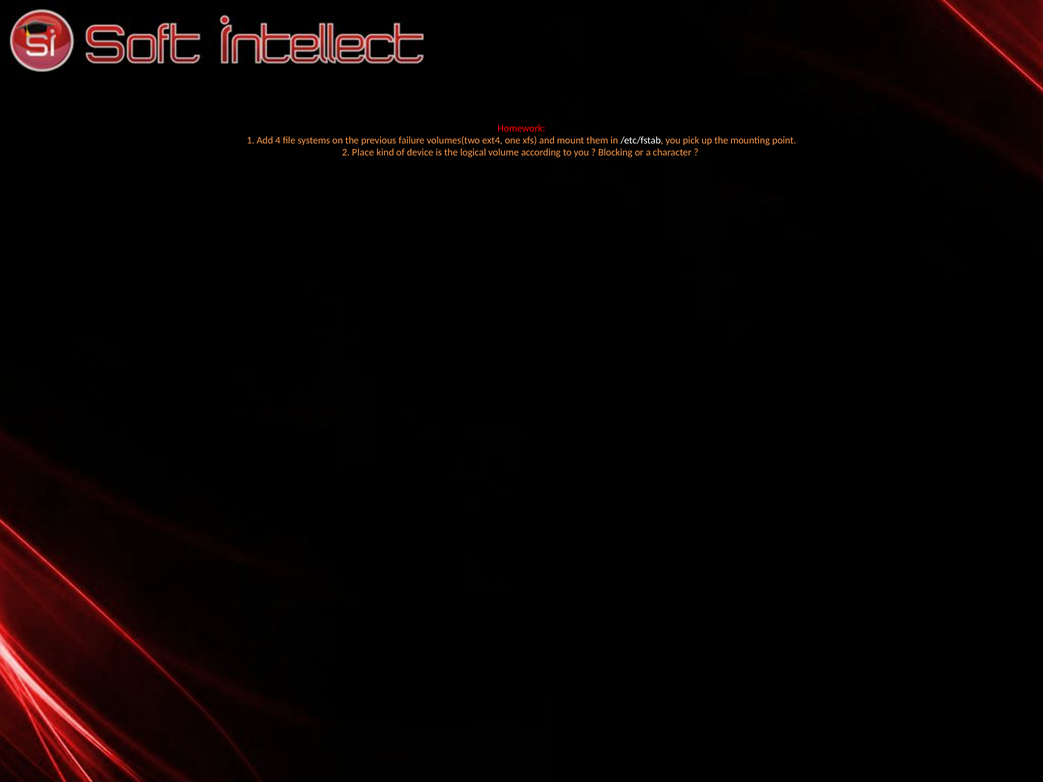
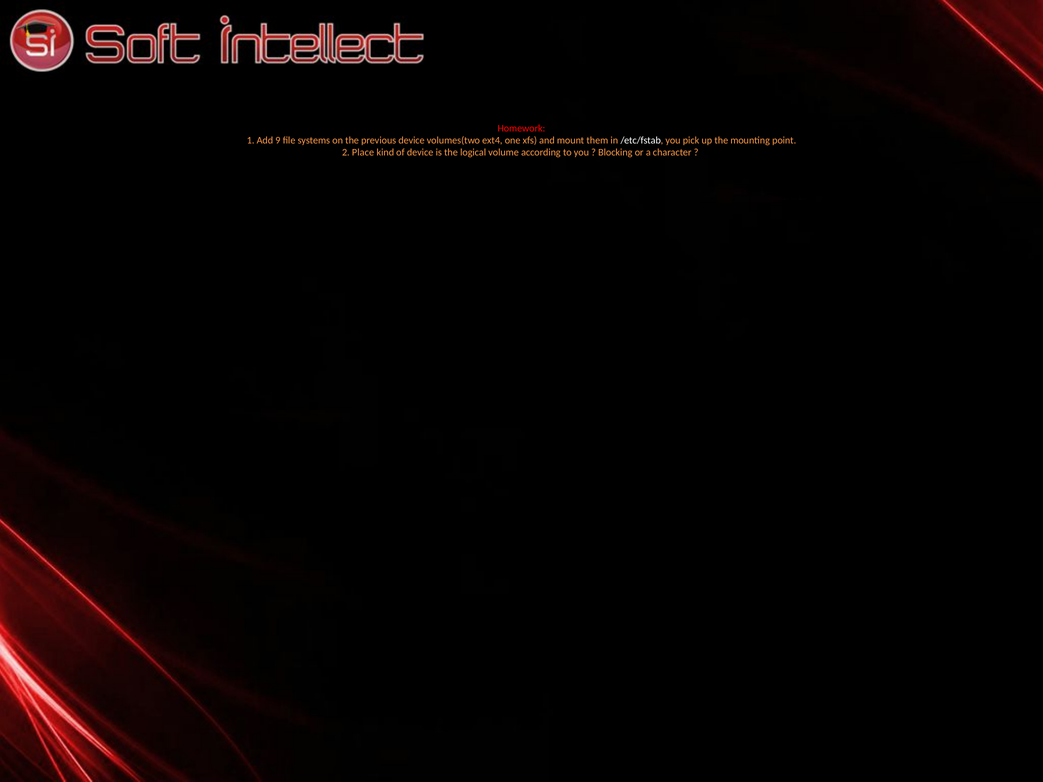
4: 4 -> 9
previous failure: failure -> device
